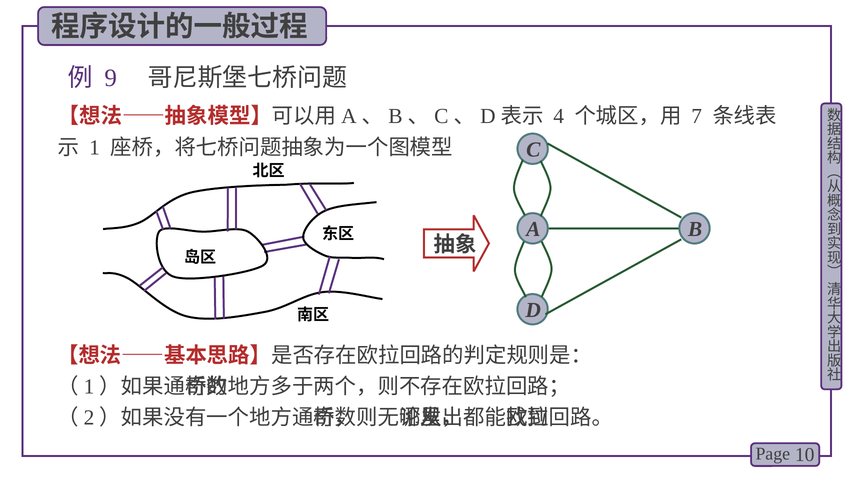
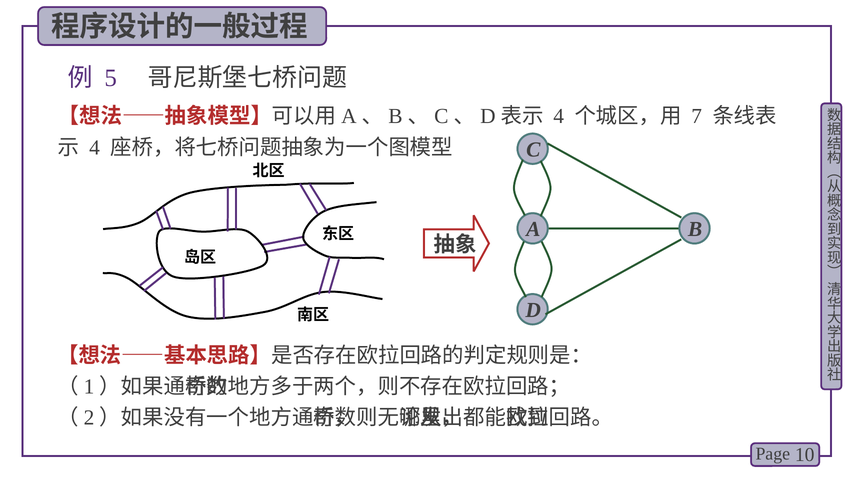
9: 9 -> 5
1 at (94, 147): 1 -> 4
